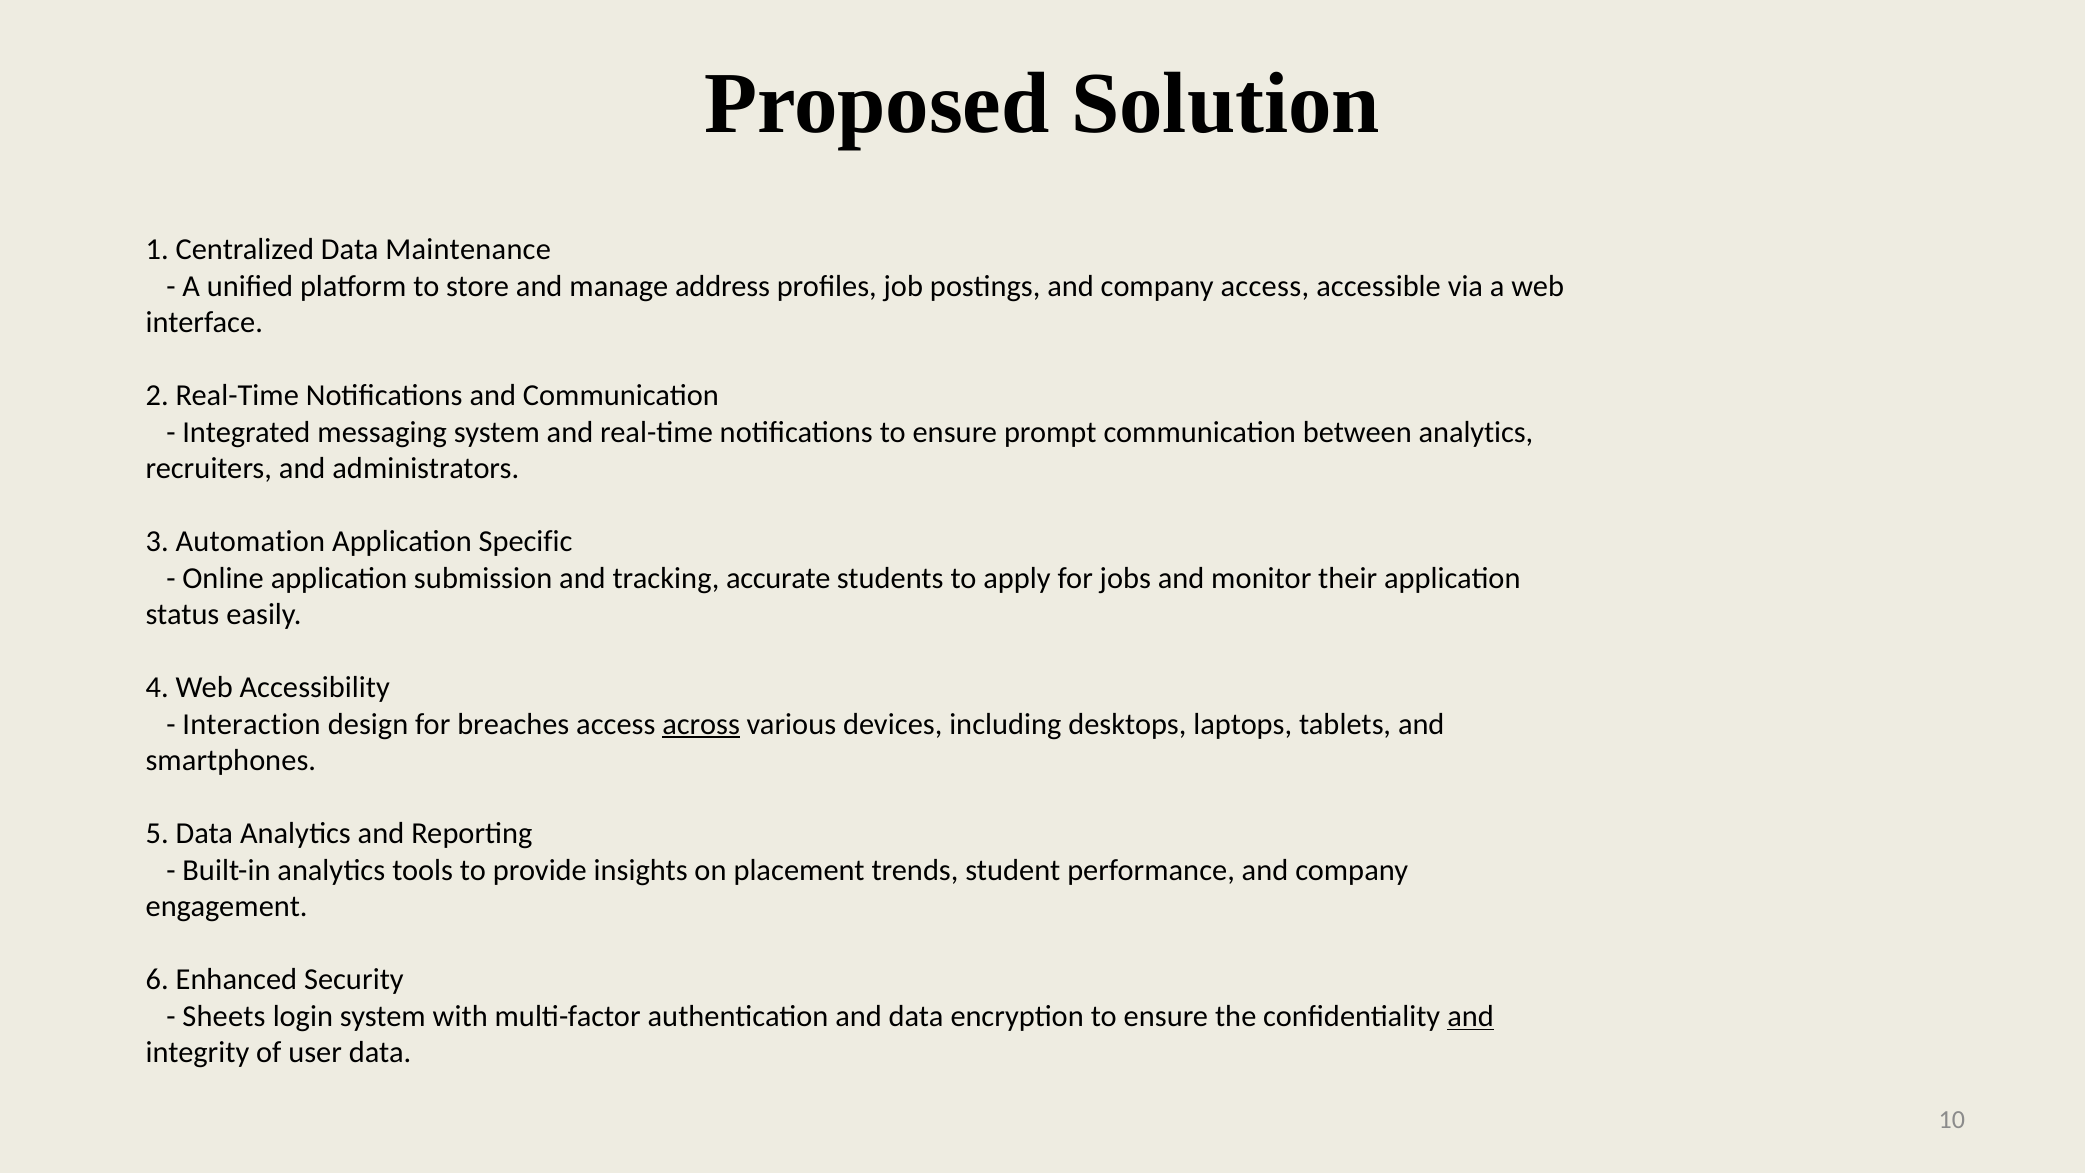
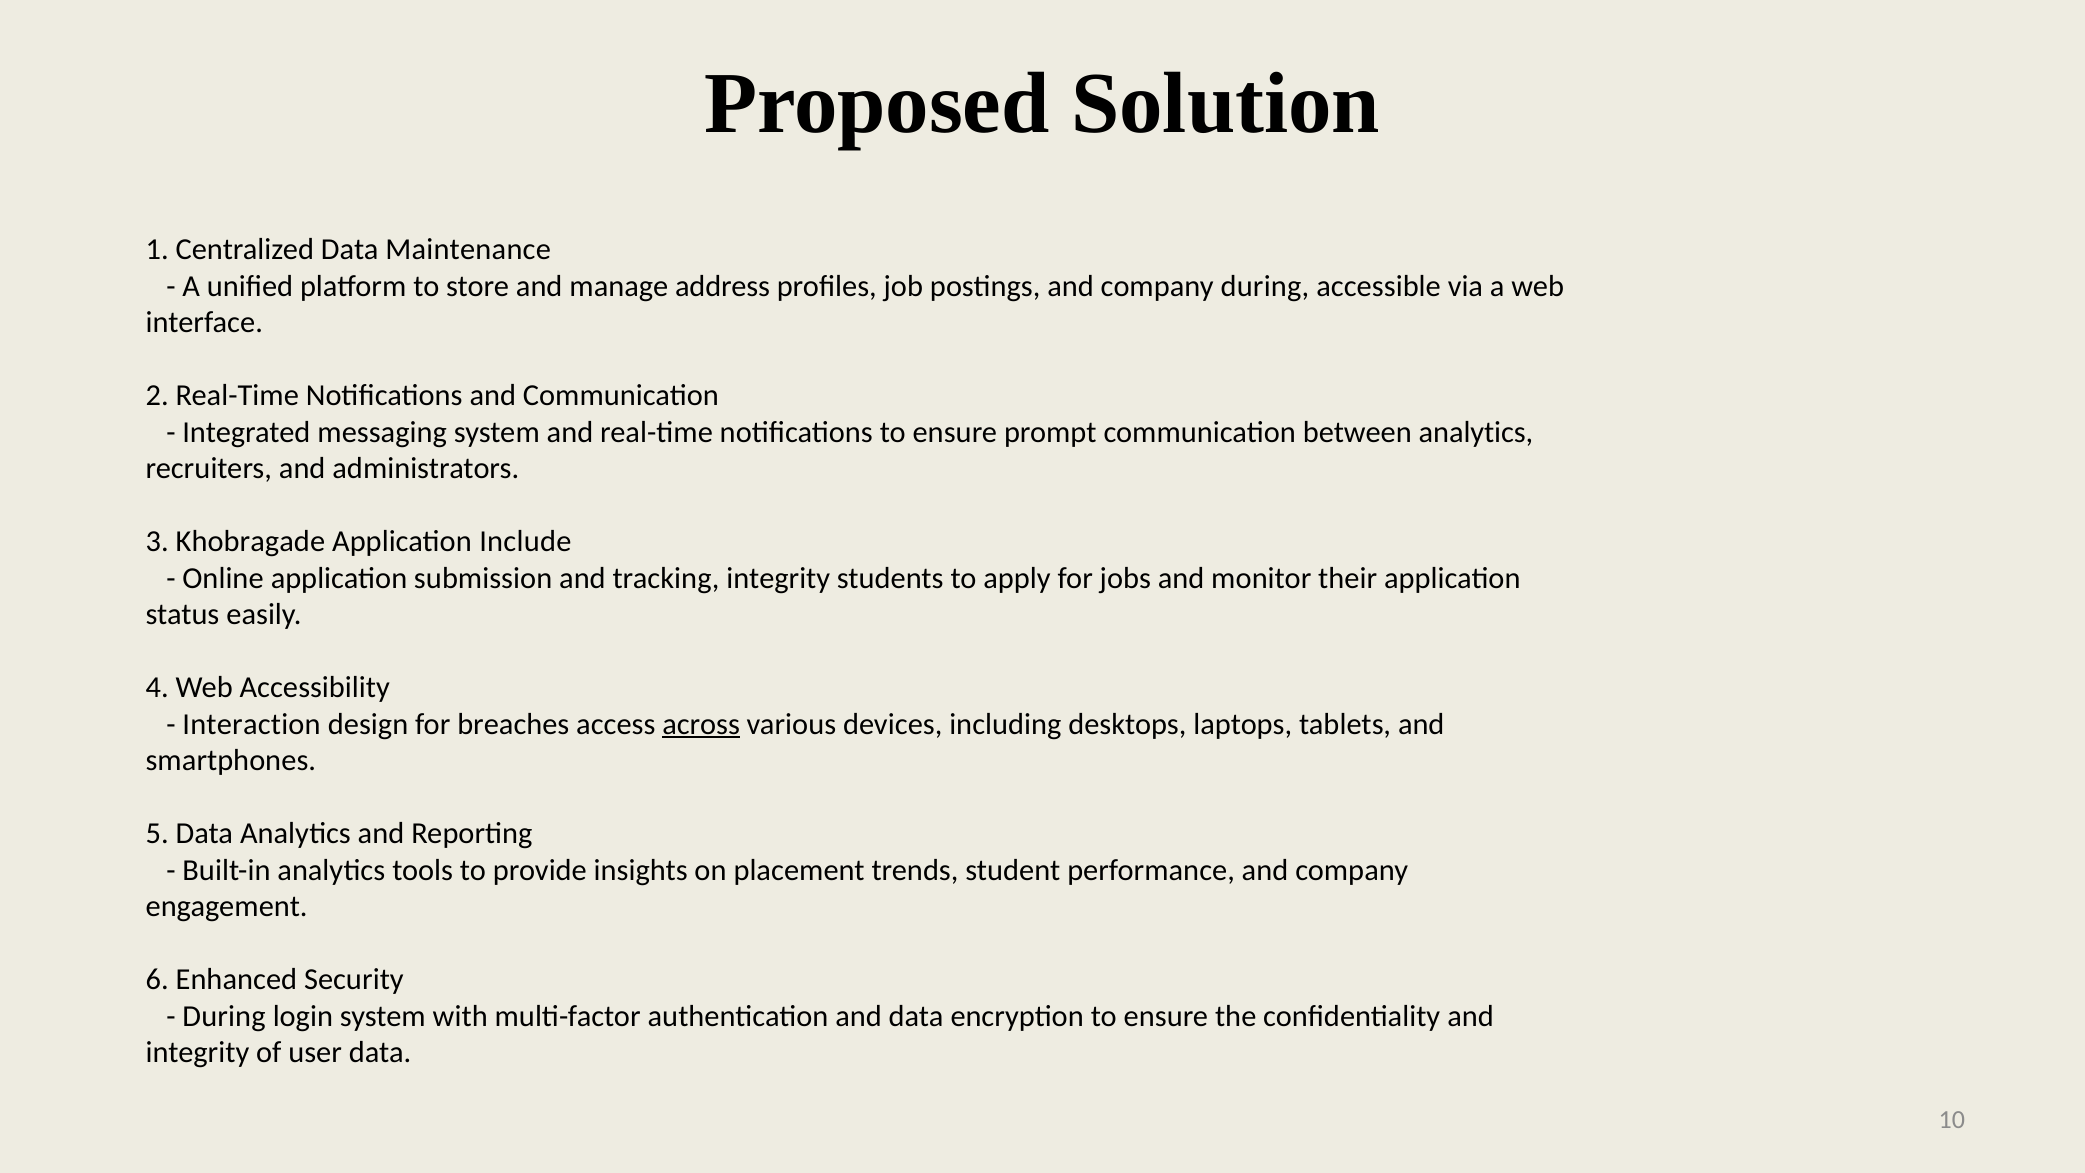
company access: access -> during
Automation: Automation -> Khobragade
Specific: Specific -> Include
tracking accurate: accurate -> integrity
Sheets at (224, 1016): Sheets -> During
and at (1471, 1016) underline: present -> none
